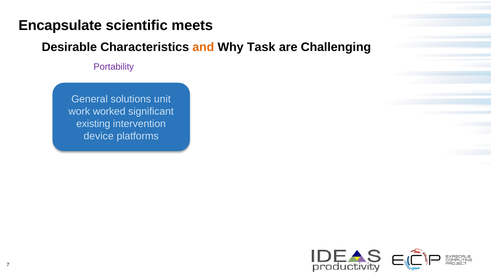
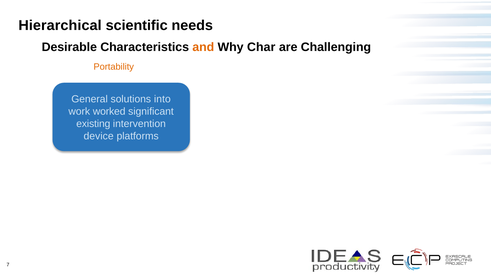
Encapsulate: Encapsulate -> Hierarchical
meets: meets -> needs
Task: Task -> Char
Portability colour: purple -> orange
unit: unit -> into
